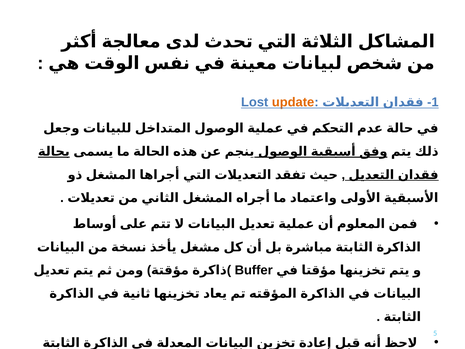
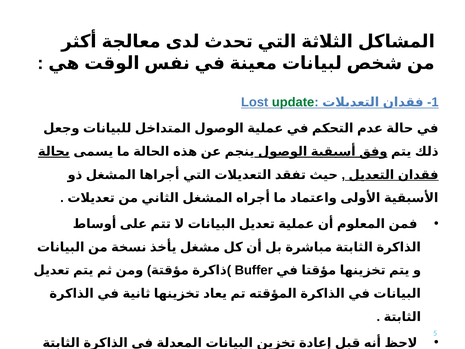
update colour: orange -> green
